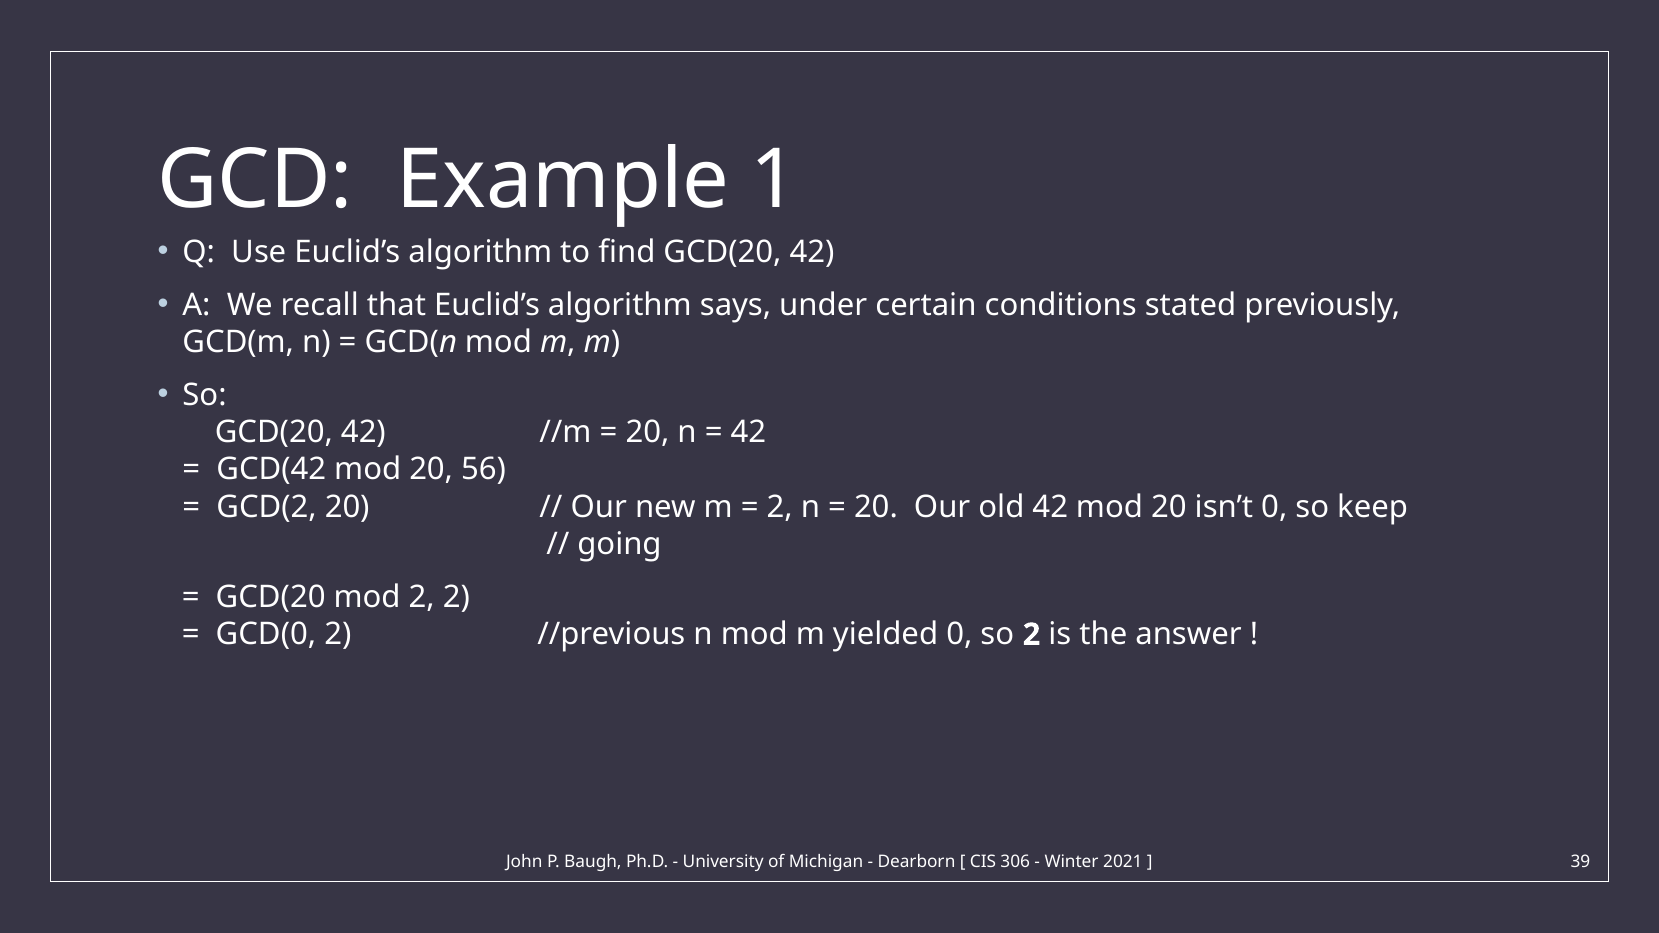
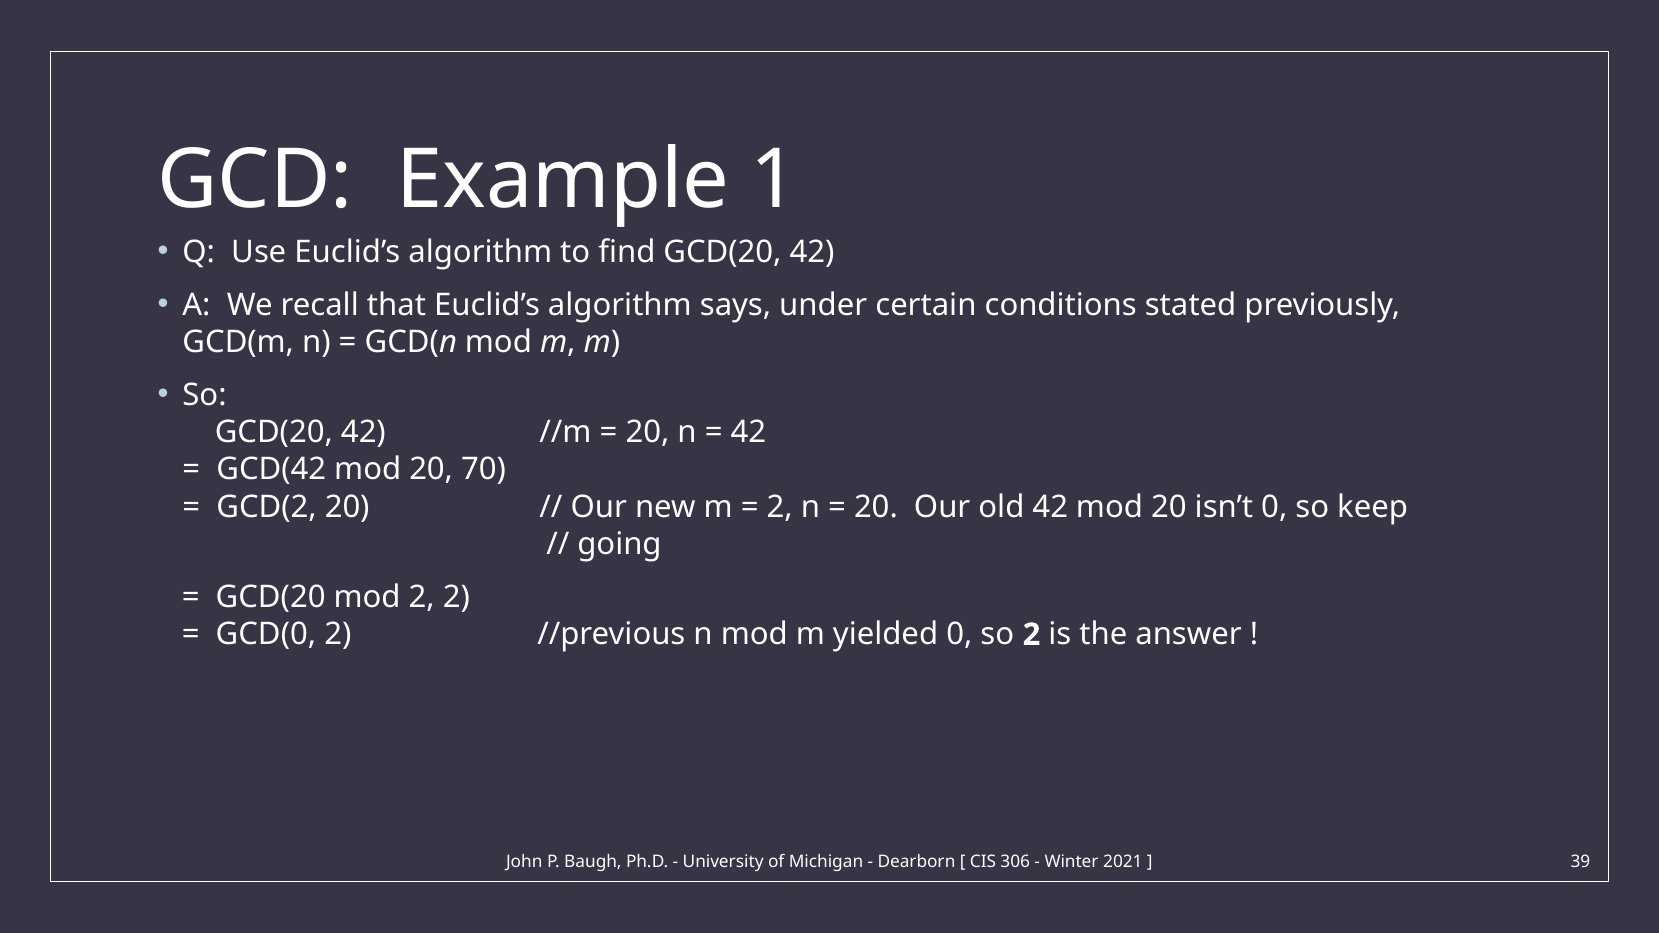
56: 56 -> 70
